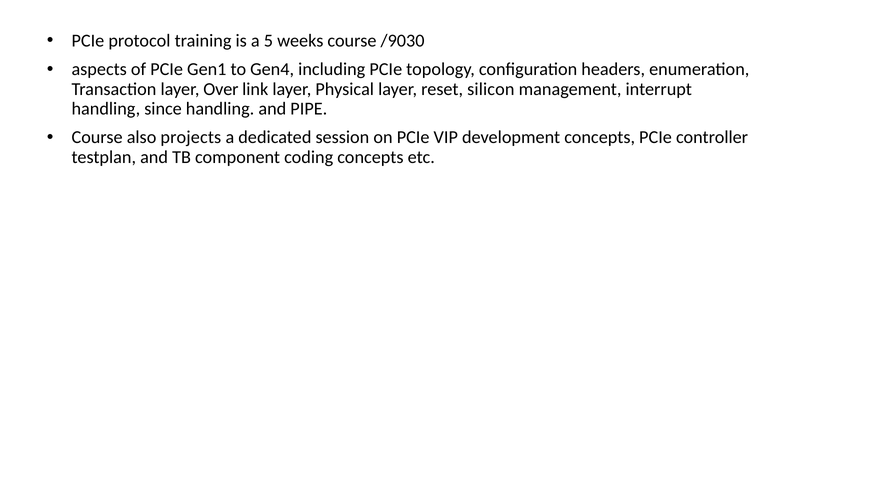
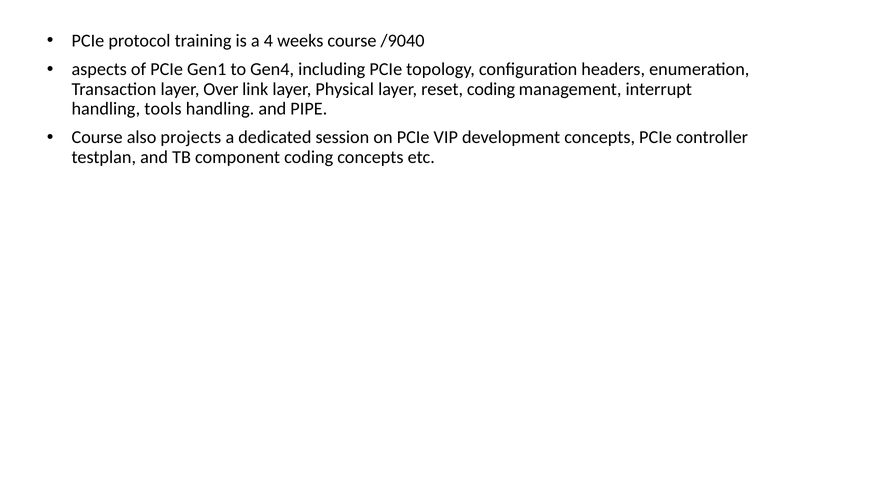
5: 5 -> 4
/9030: /9030 -> /9040
reset silicon: silicon -> coding
since: since -> tools
